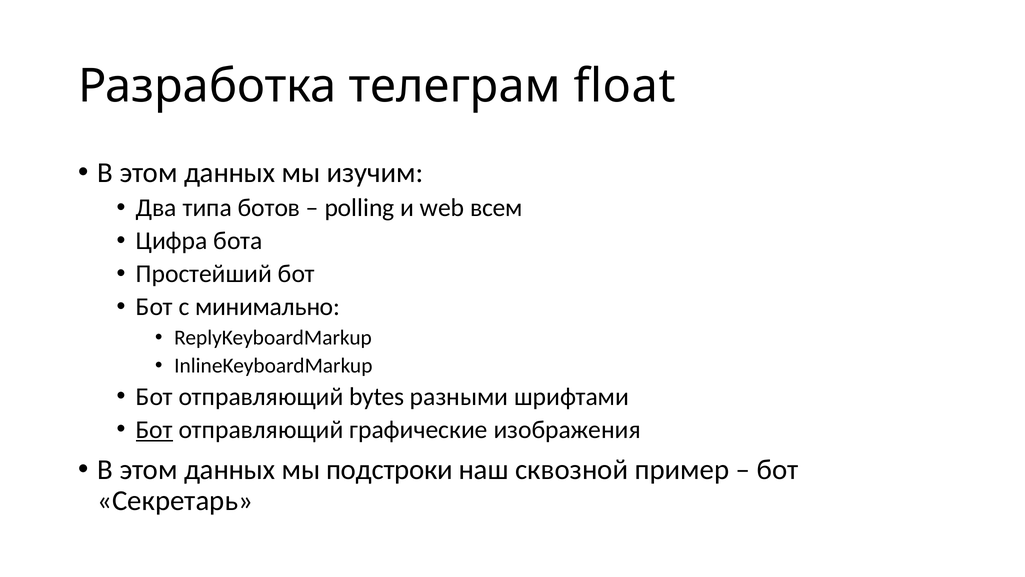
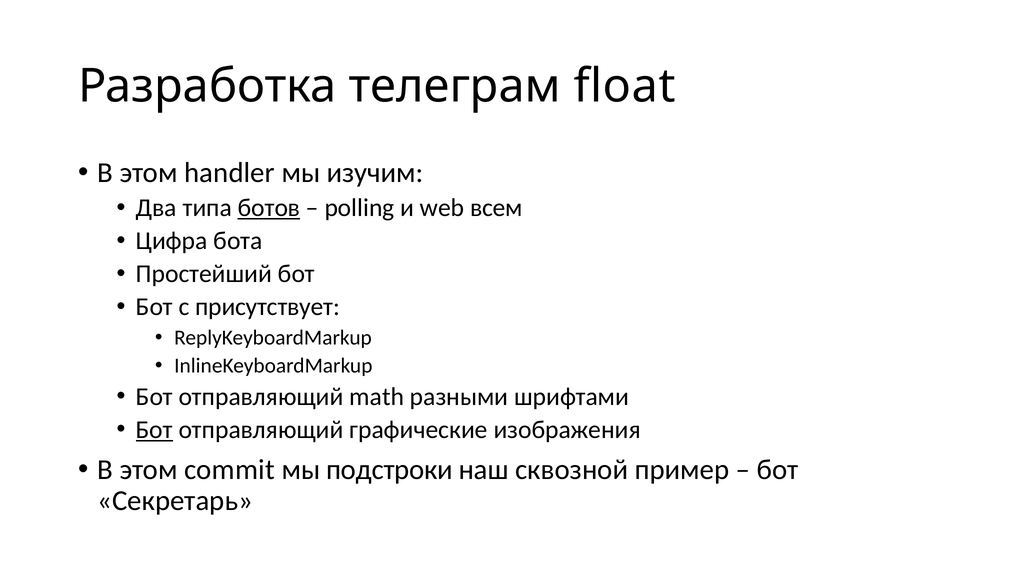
данных at (230, 173): данных -> handler
ботов underline: none -> present
минимально: минимально -> присутствует
bytes: bytes -> math
данных at (230, 469): данных -> commit
